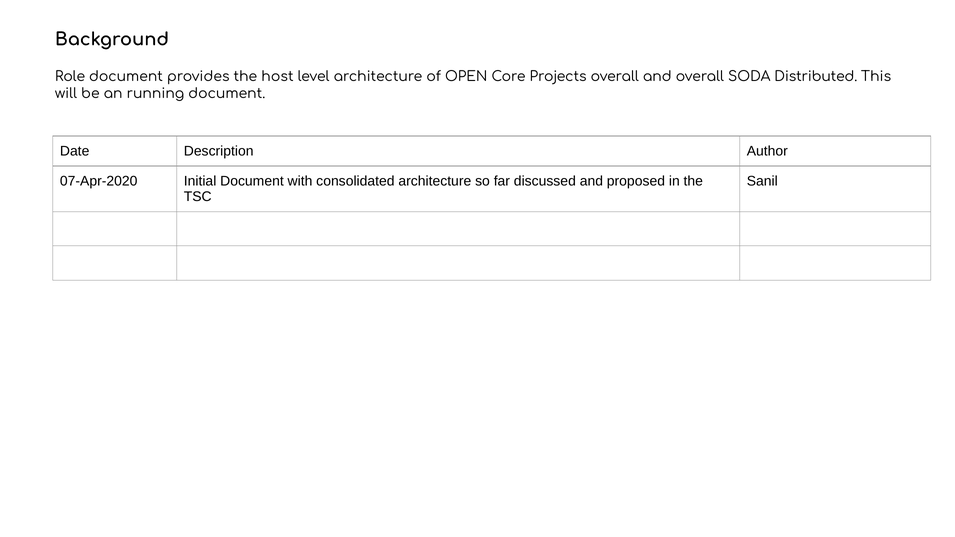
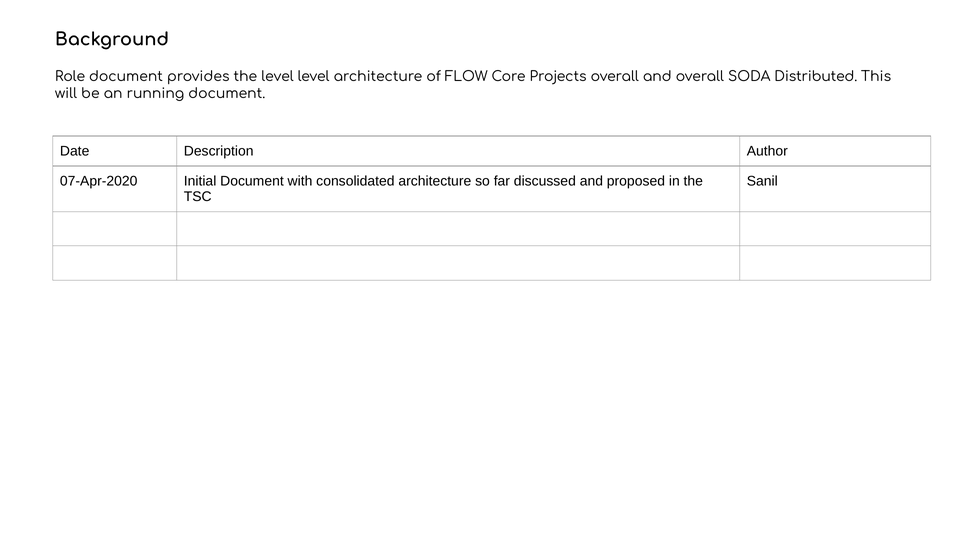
the host: host -> level
OPEN: OPEN -> FLOW
